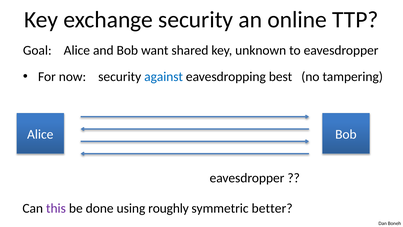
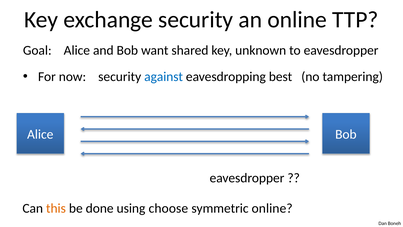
this colour: purple -> orange
roughly: roughly -> choose
symmetric better: better -> online
